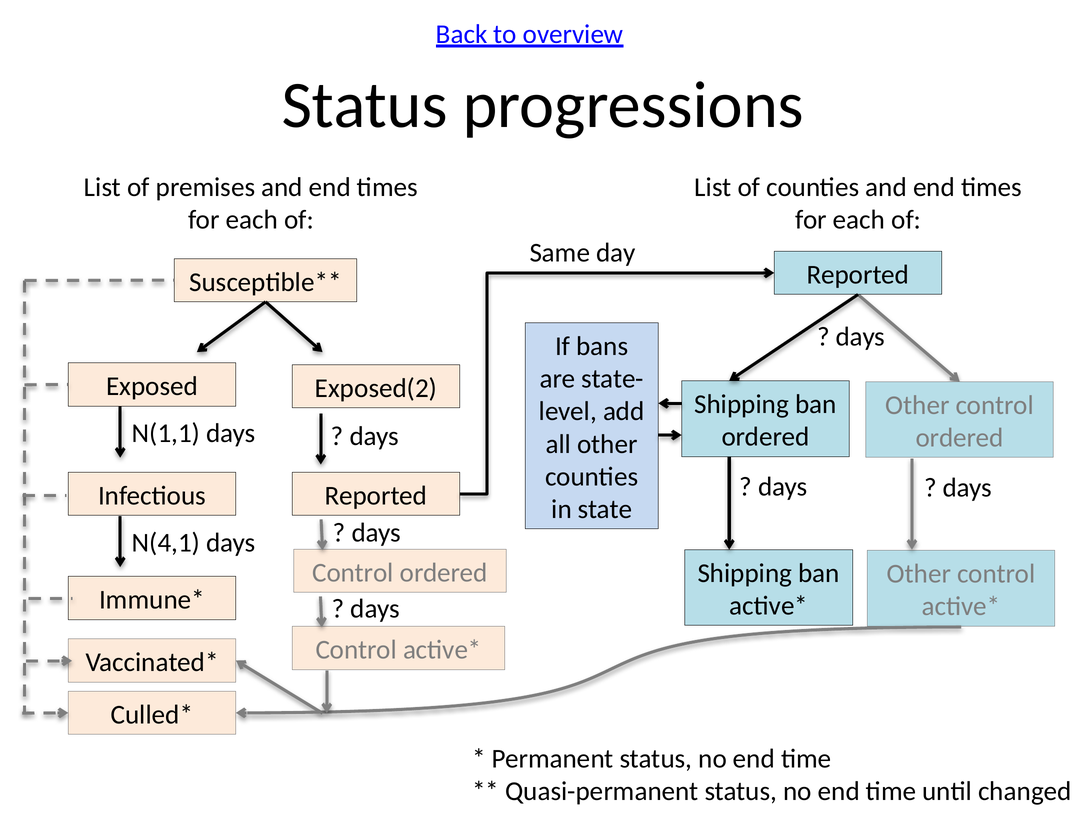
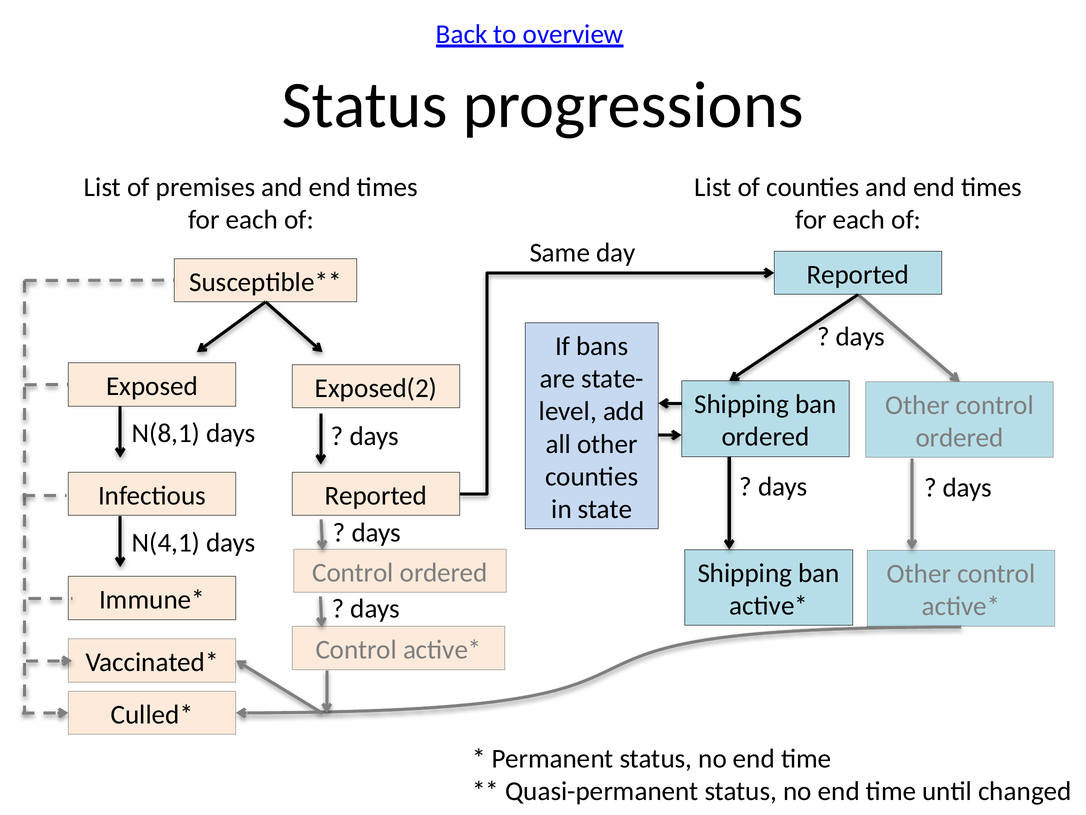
N(1,1: N(1,1 -> N(8,1
